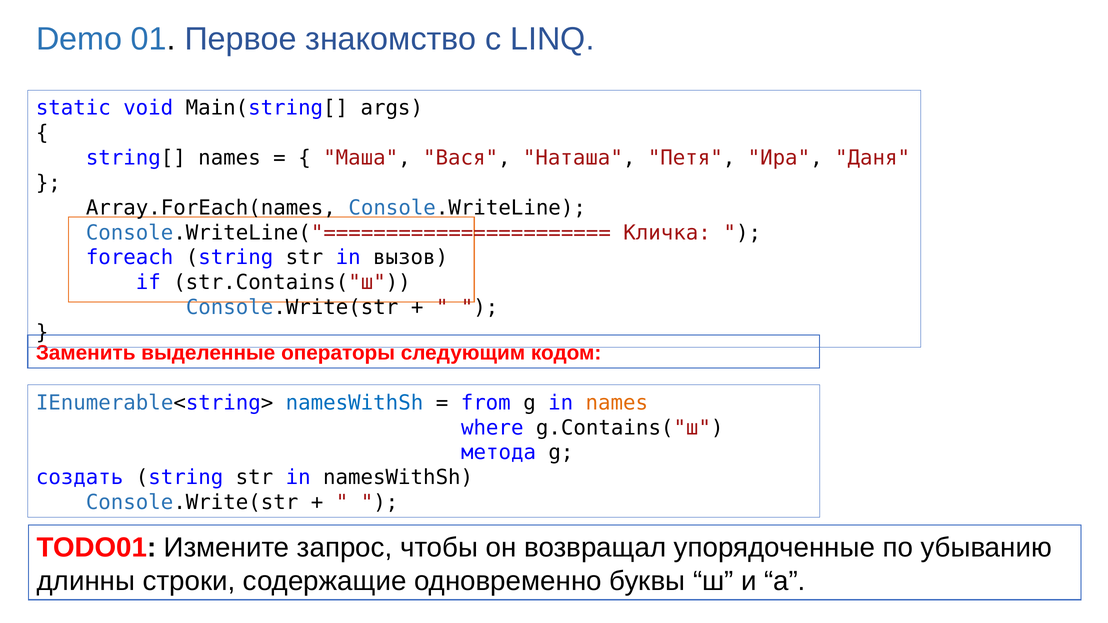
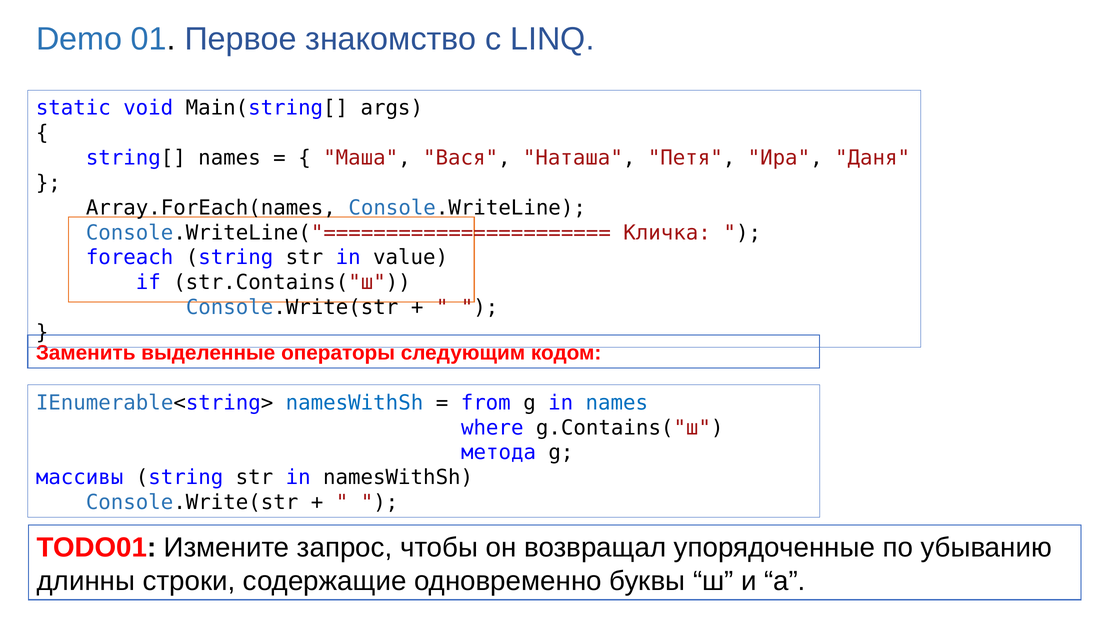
вызов: вызов -> value
names at (617, 403) colour: orange -> blue
создать: создать -> массивы
